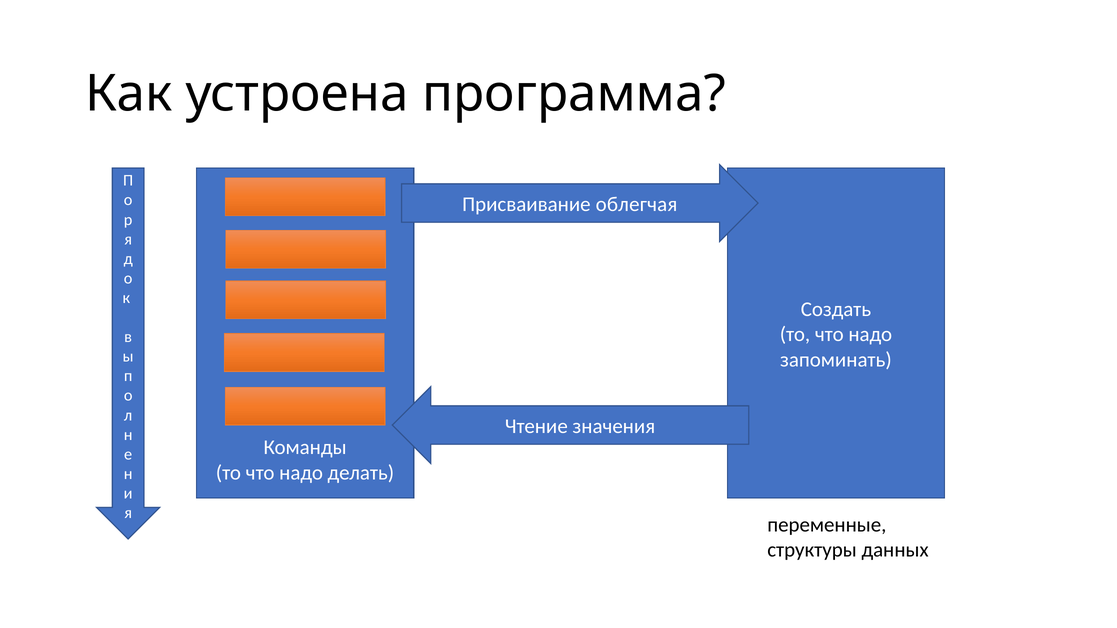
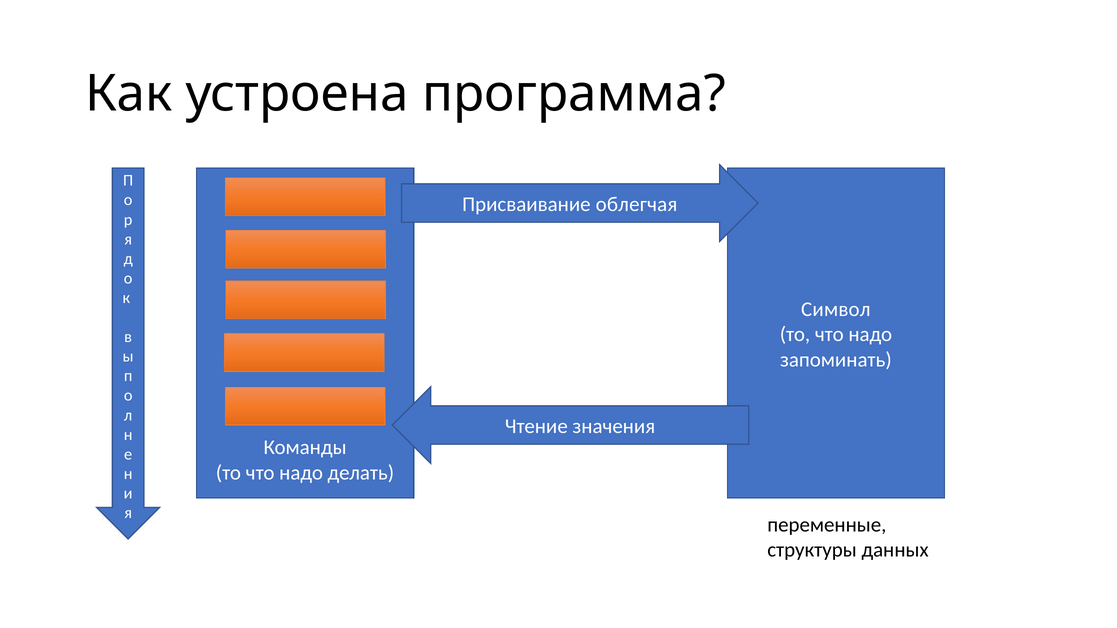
Создать: Создать -> Символ
